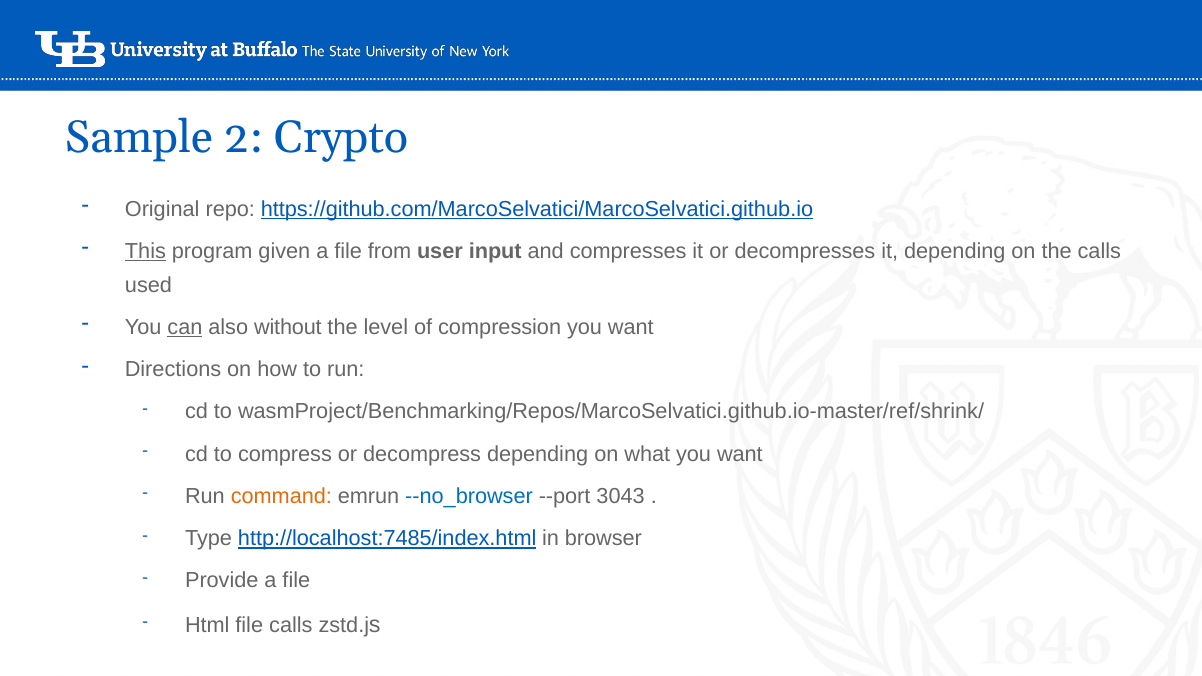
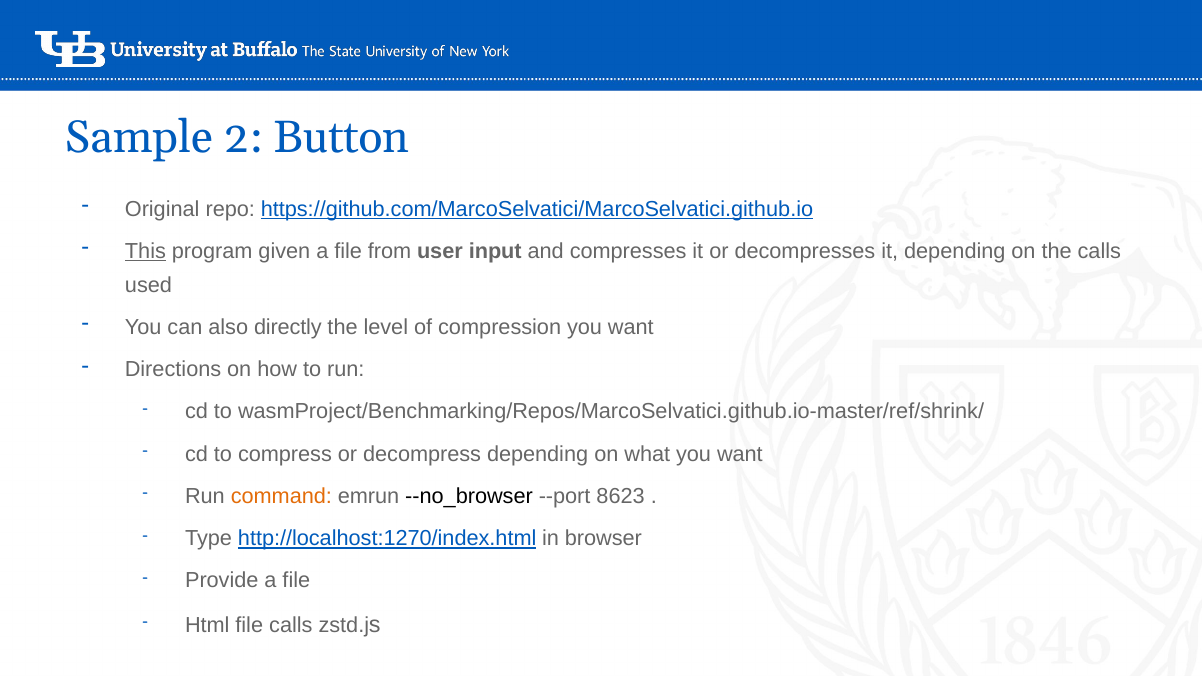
Crypto: Crypto -> Button
can underline: present -> none
without: without -> directly
--no_browser colour: blue -> black
3043: 3043 -> 8623
http://localhost:7485/index.html: http://localhost:7485/index.html -> http://localhost:1270/index.html
